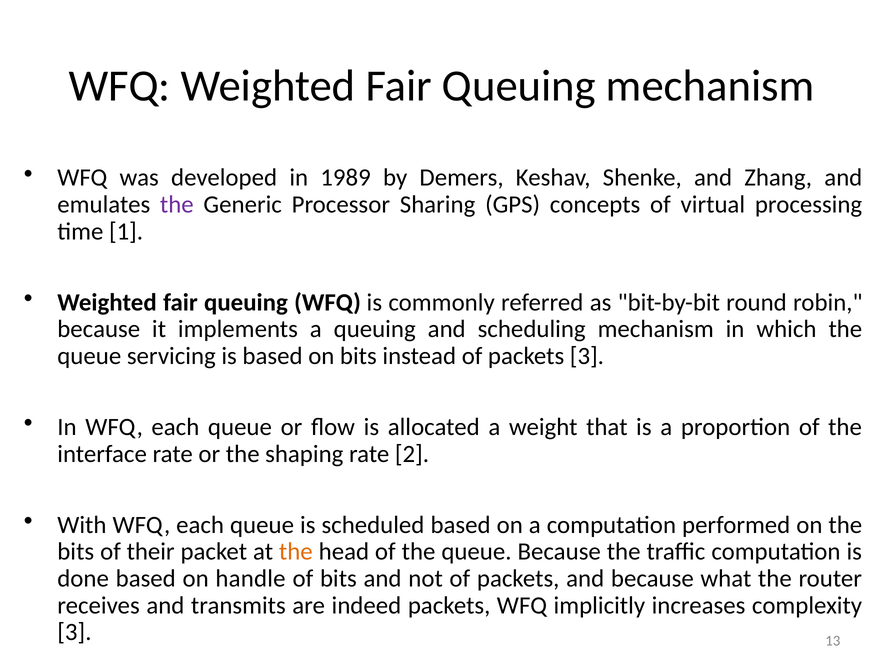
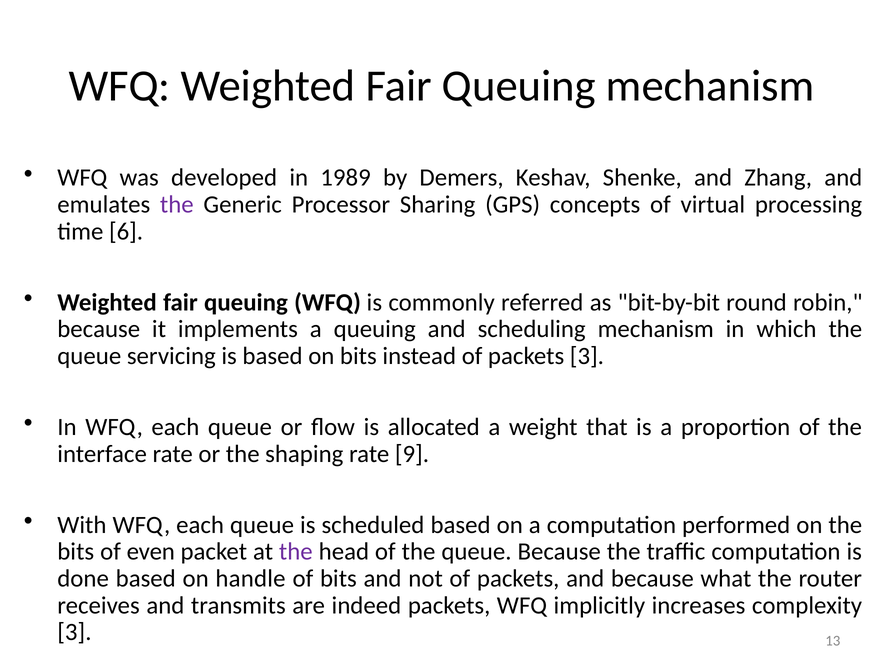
1: 1 -> 6
2: 2 -> 9
their: their -> even
the at (296, 551) colour: orange -> purple
